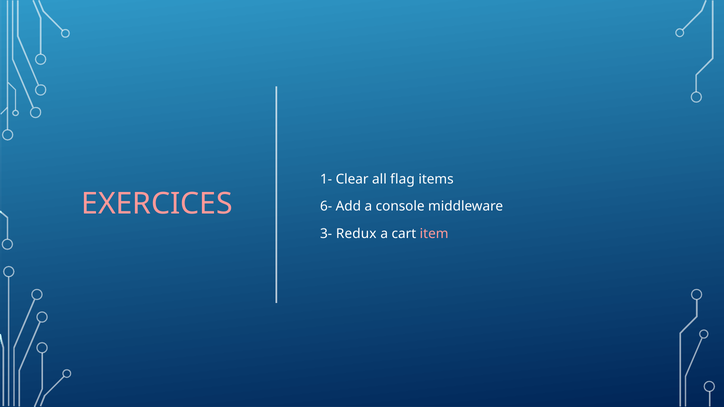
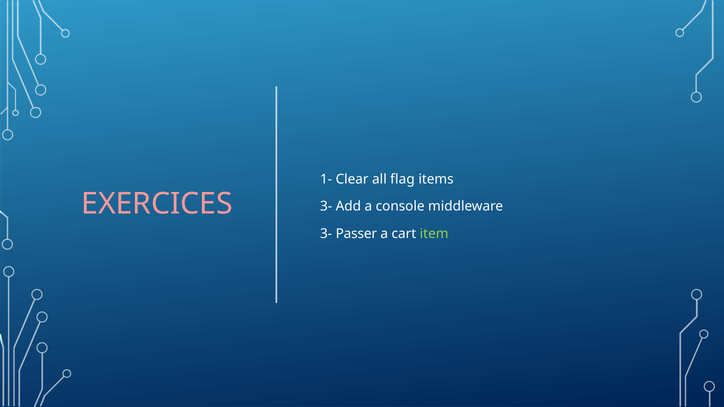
6- at (326, 207): 6- -> 3-
Redux: Redux -> Passer
item colour: pink -> light green
